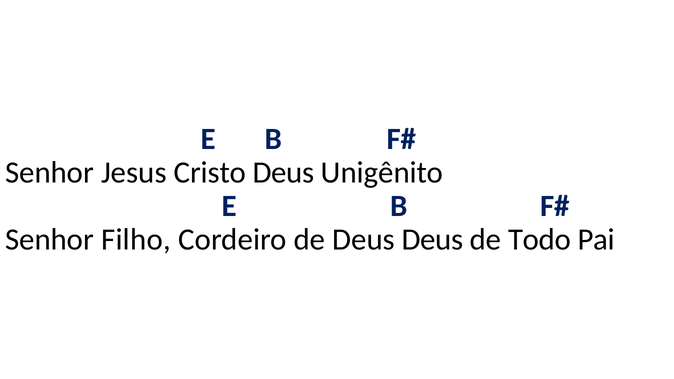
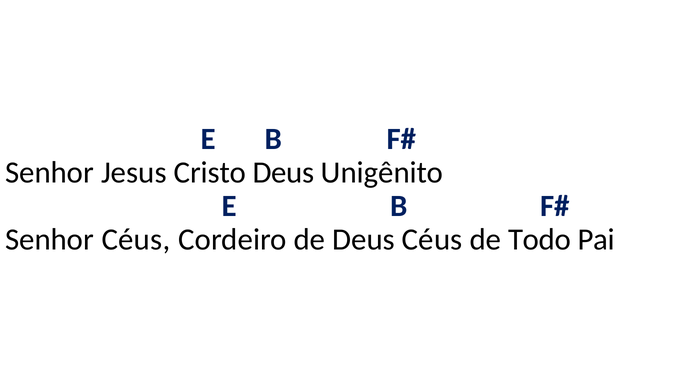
Senhor Filho: Filho -> Céus
Deus Deus: Deus -> Céus
